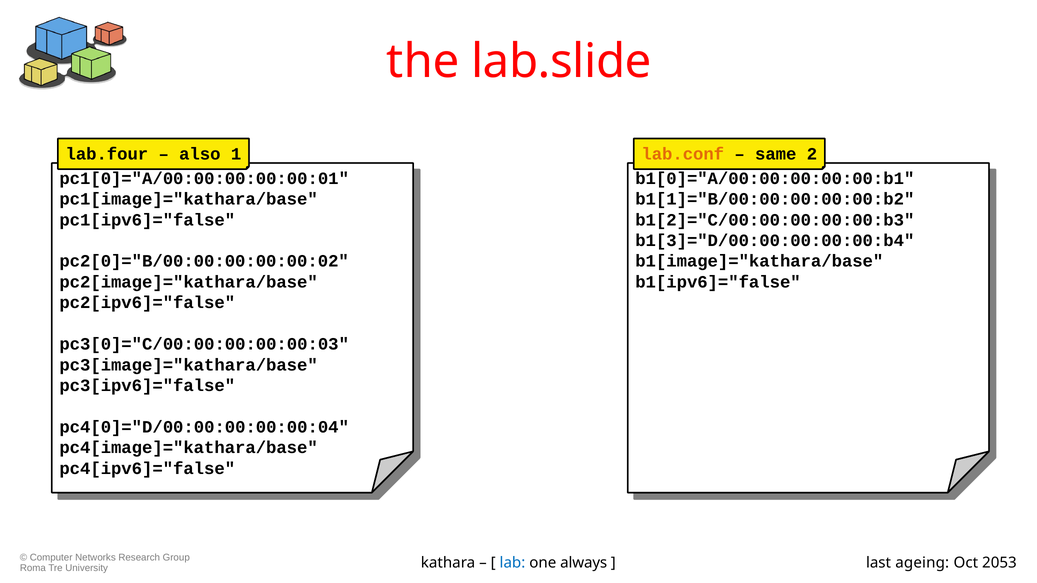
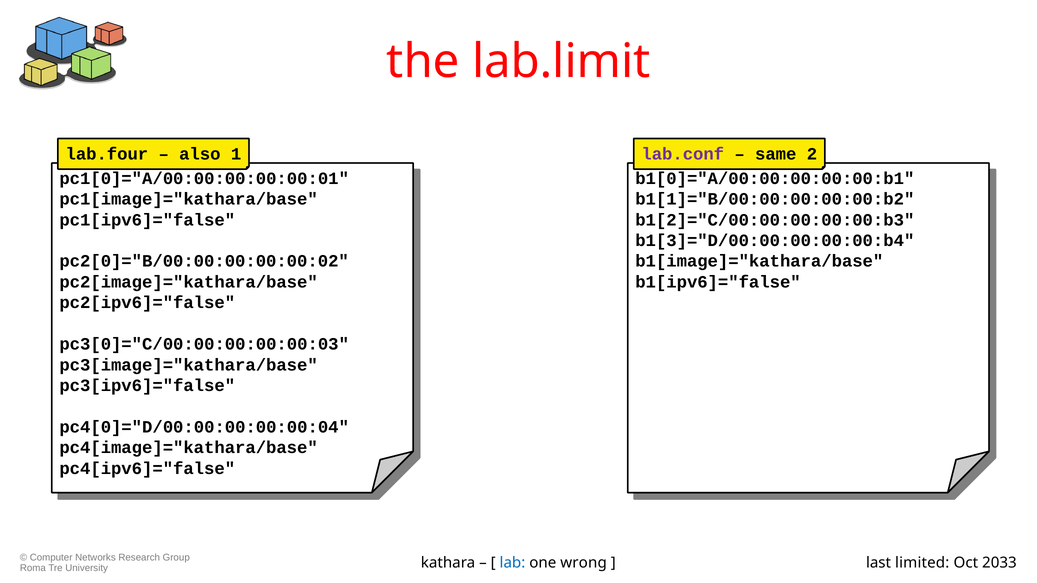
lab.slide: lab.slide -> lab.limit
lab.conf colour: orange -> purple
always: always -> wrong
ageing: ageing -> limited
2053: 2053 -> 2033
